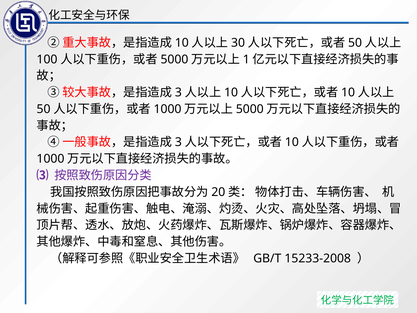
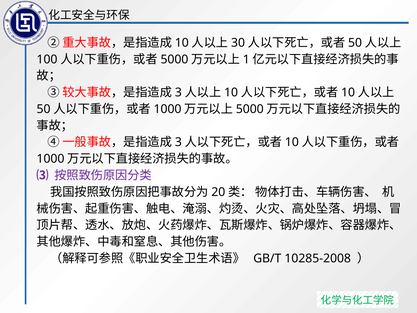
15233-2008: 15233-2008 -> 10285-2008
